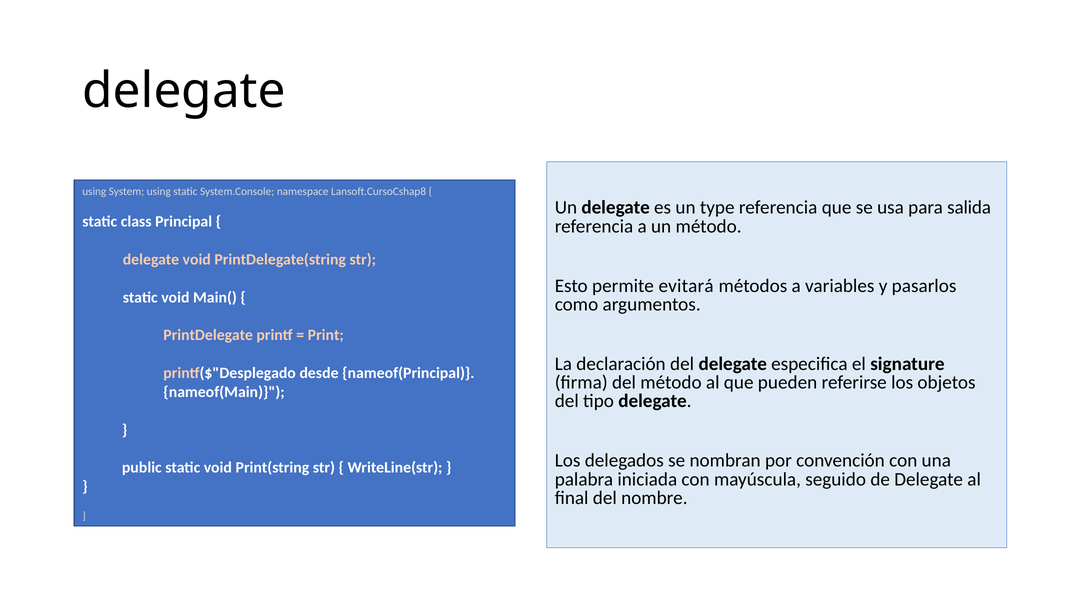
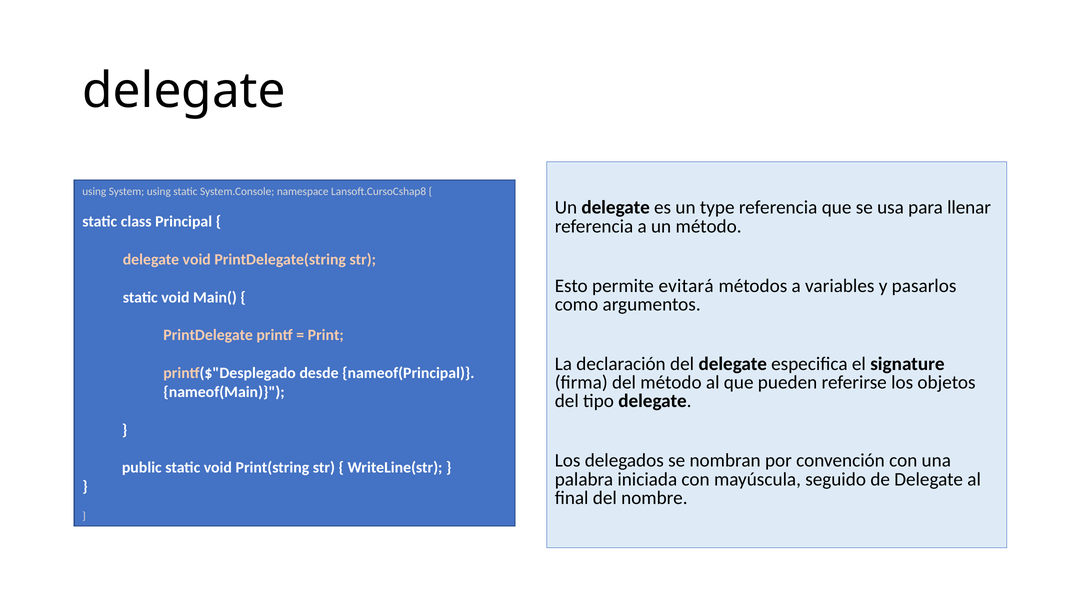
salida: salida -> llenar
